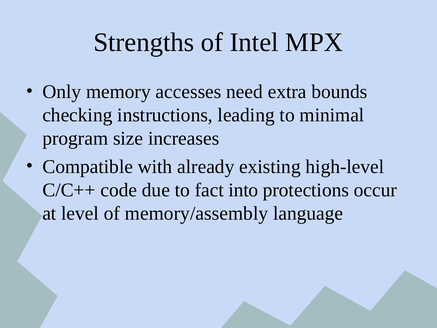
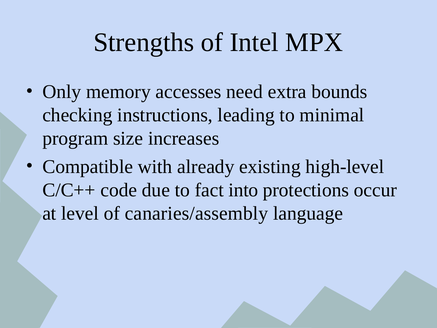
memory/assembly: memory/assembly -> canaries/assembly
